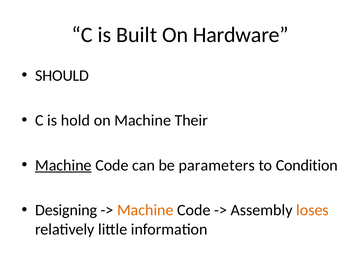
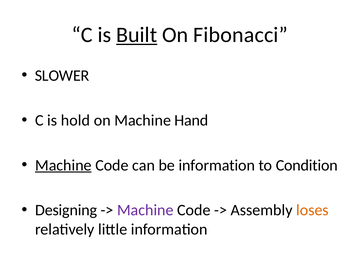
Built underline: none -> present
Hardware: Hardware -> Fibonacci
SHOULD: SHOULD -> SLOWER
Their: Their -> Hand
be parameters: parameters -> information
Machine at (145, 210) colour: orange -> purple
